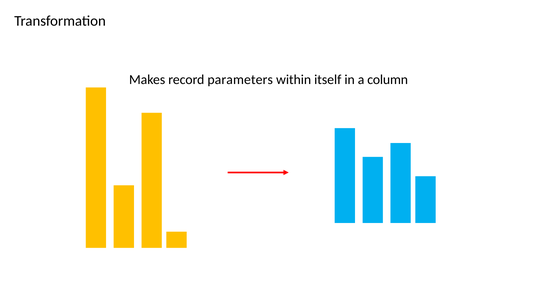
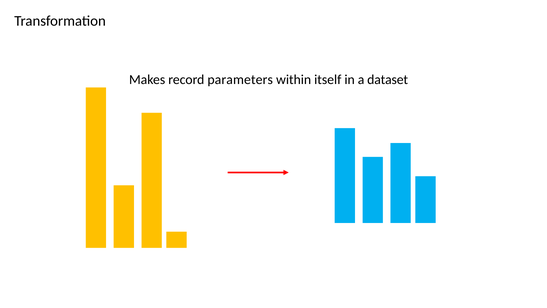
column: column -> dataset
